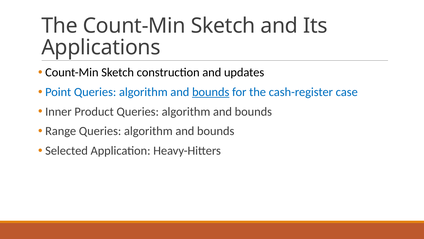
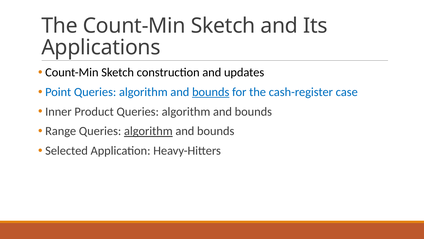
algorithm at (148, 131) underline: none -> present
